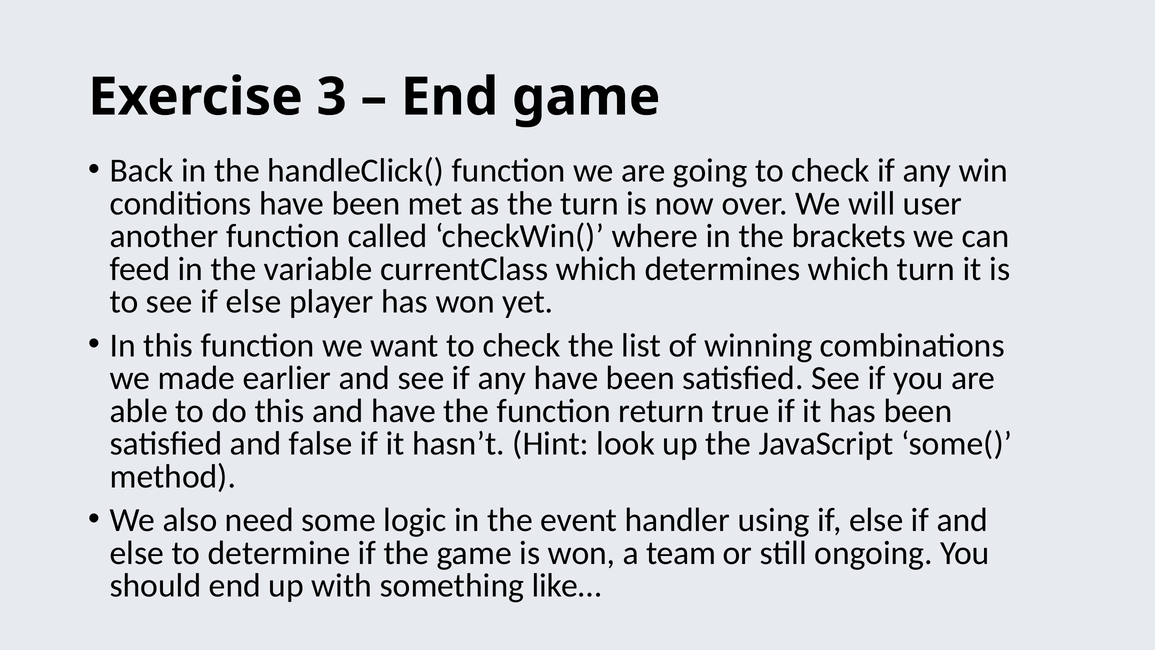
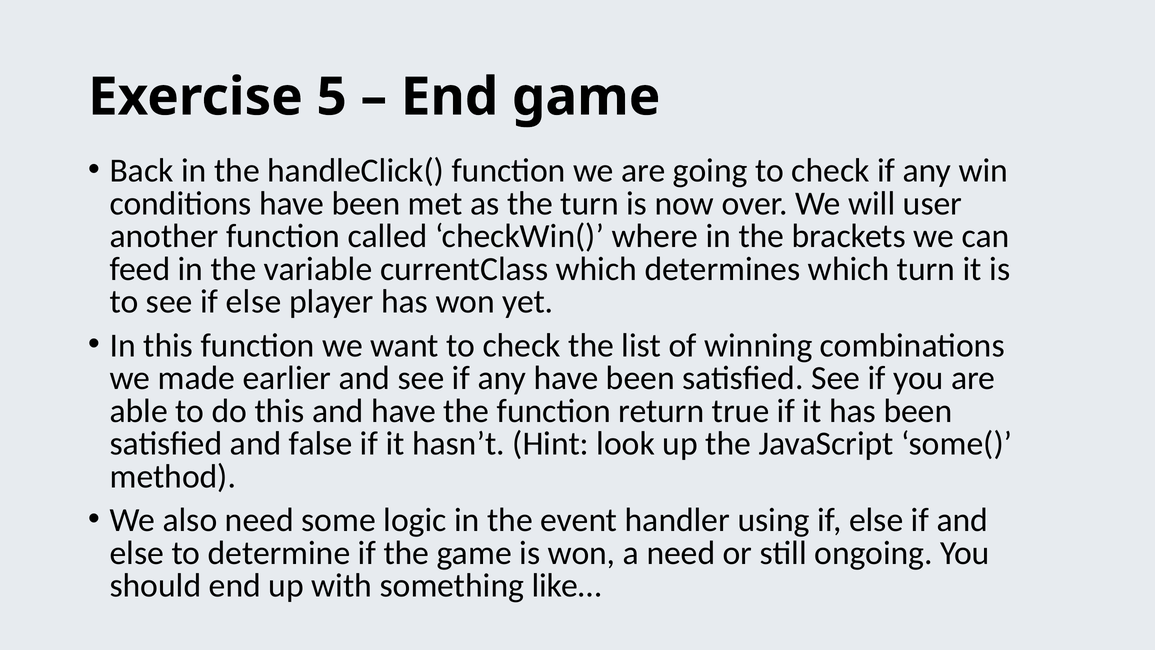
3: 3 -> 5
a team: team -> need
